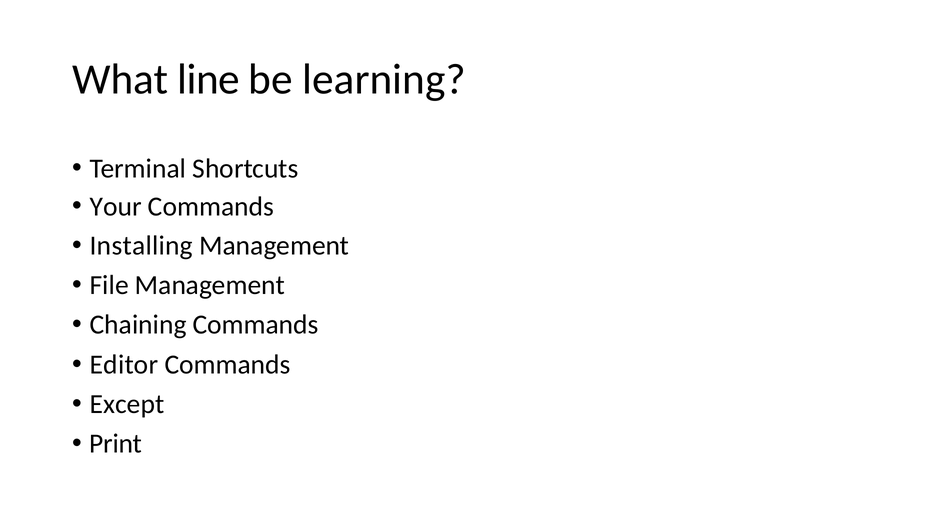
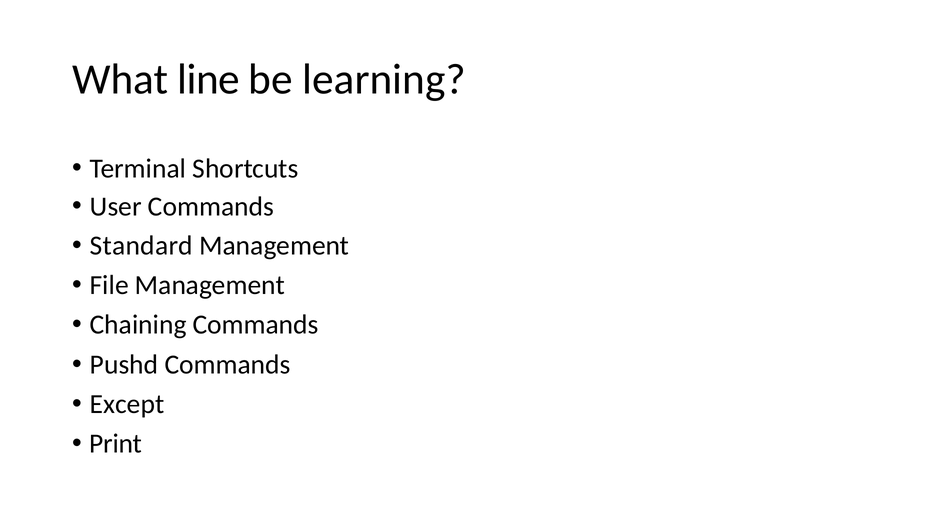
Your: Your -> User
Installing: Installing -> Standard
Editor: Editor -> Pushd
